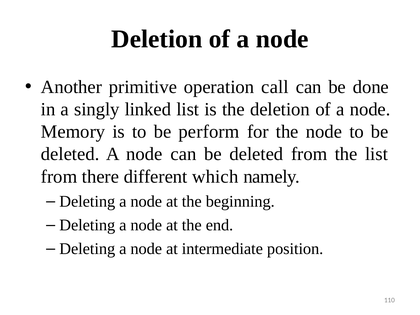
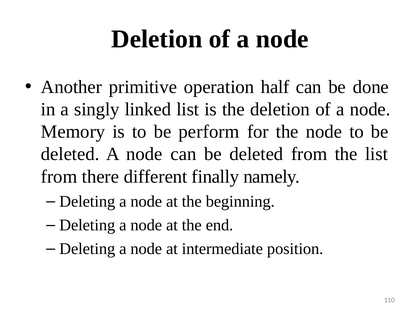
call: call -> half
which: which -> finally
